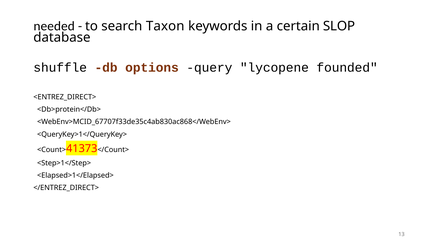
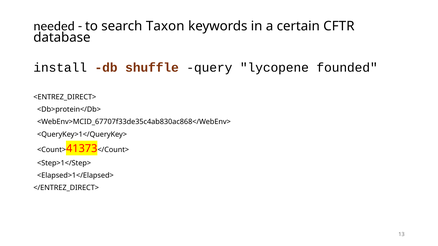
SLOP: SLOP -> CFTR
shuffle: shuffle -> install
options: options -> shuffle
